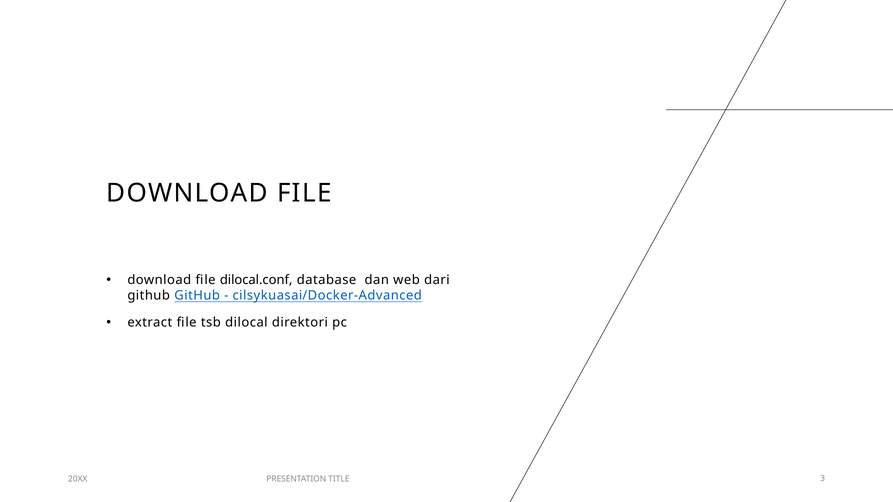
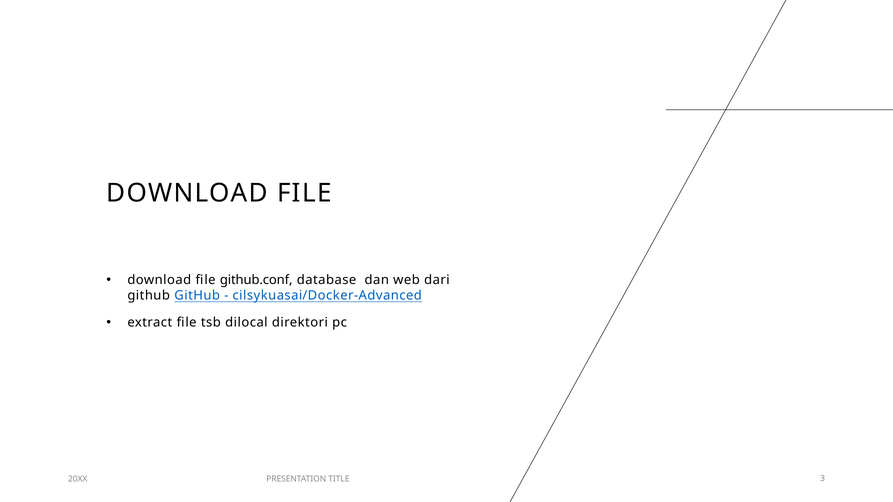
dilocal.conf: dilocal.conf -> github.conf
